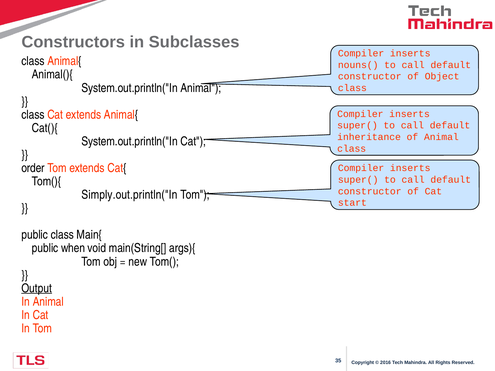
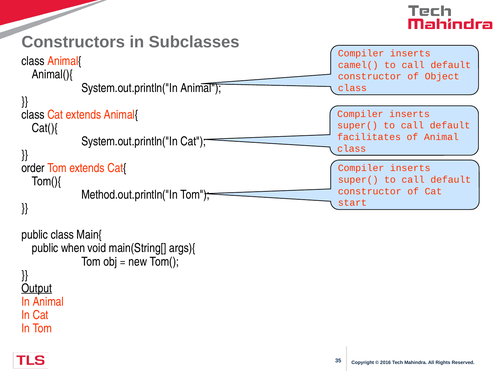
nouns(: nouns( -> camel(
inheritance: inheritance -> facilitates
Simply.out.println("In: Simply.out.println("In -> Method.out.println("In
